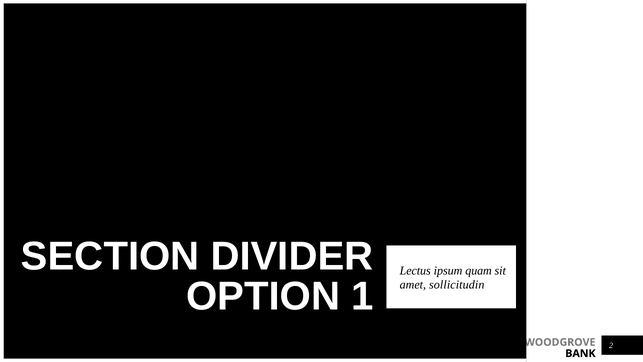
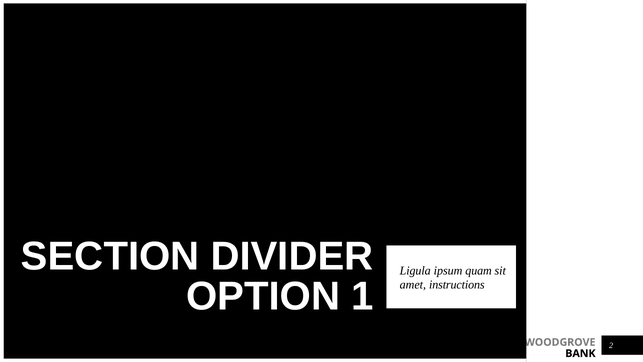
Lectus: Lectus -> Ligula
sollicitudin: sollicitudin -> instructions
